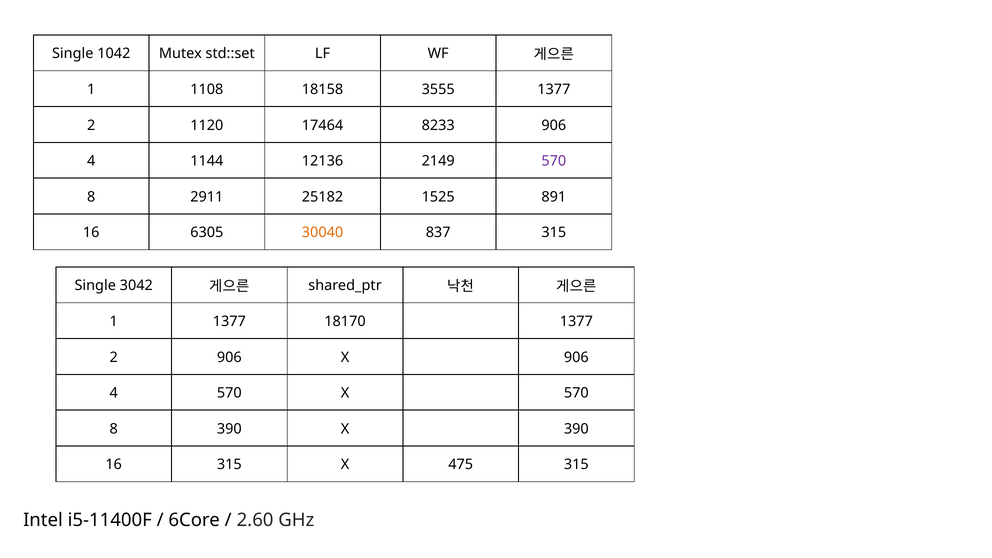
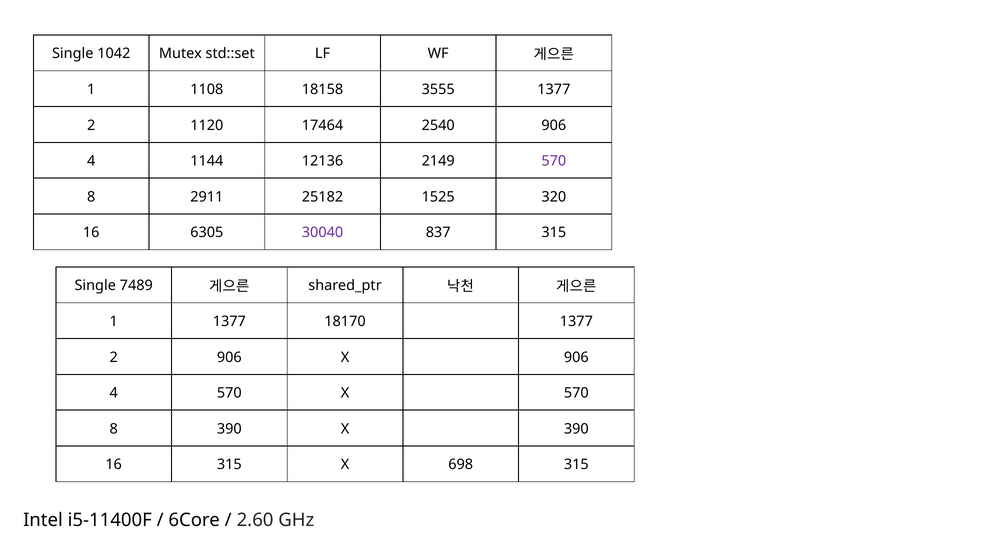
8233: 8233 -> 2540
891: 891 -> 320
30040 colour: orange -> purple
3042: 3042 -> 7489
475: 475 -> 698
